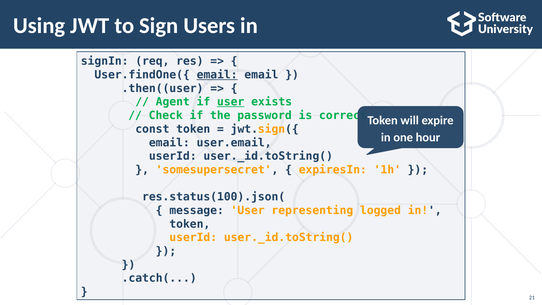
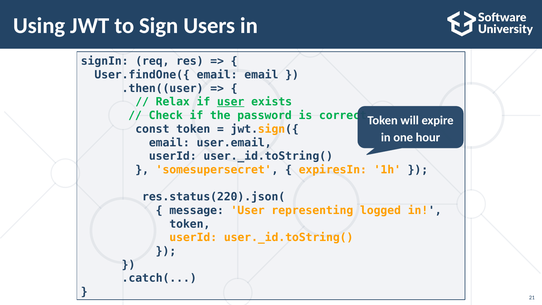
email at (217, 75) underline: present -> none
Agent: Agent -> Relax
res.status(100).json(: res.status(100).json( -> res.status(220).json(
